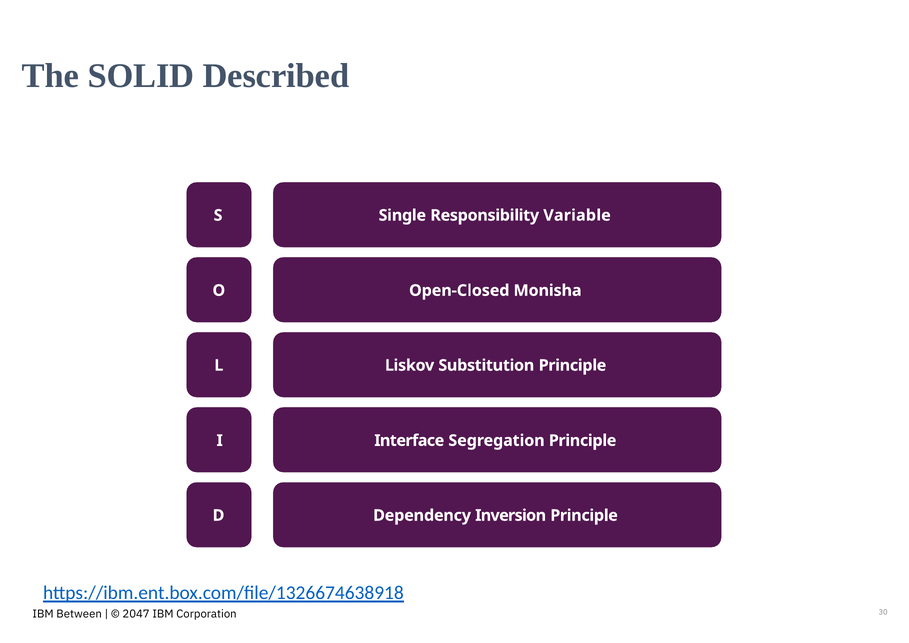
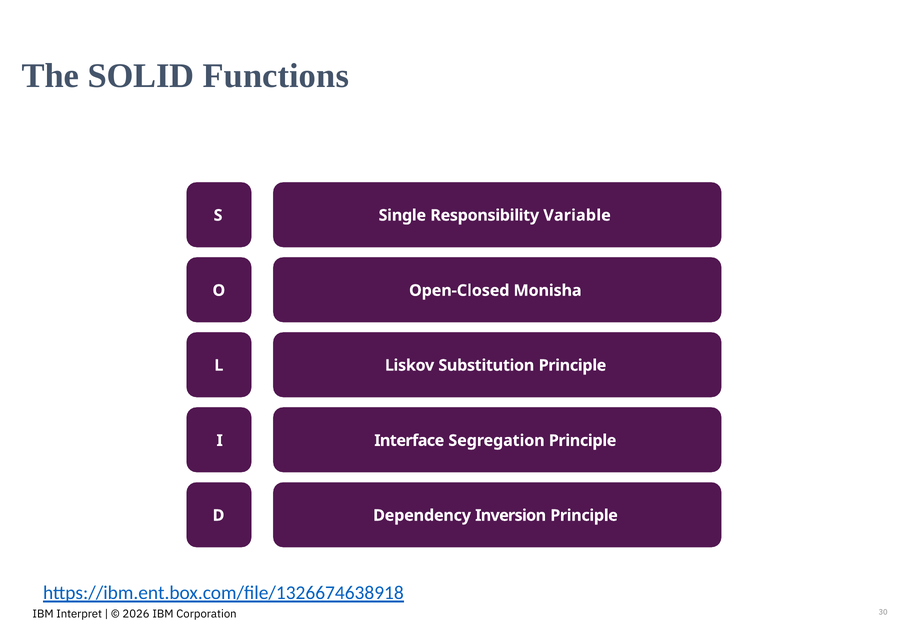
Described: Described -> Functions
Between: Between -> Interpret
2047: 2047 -> 2026
